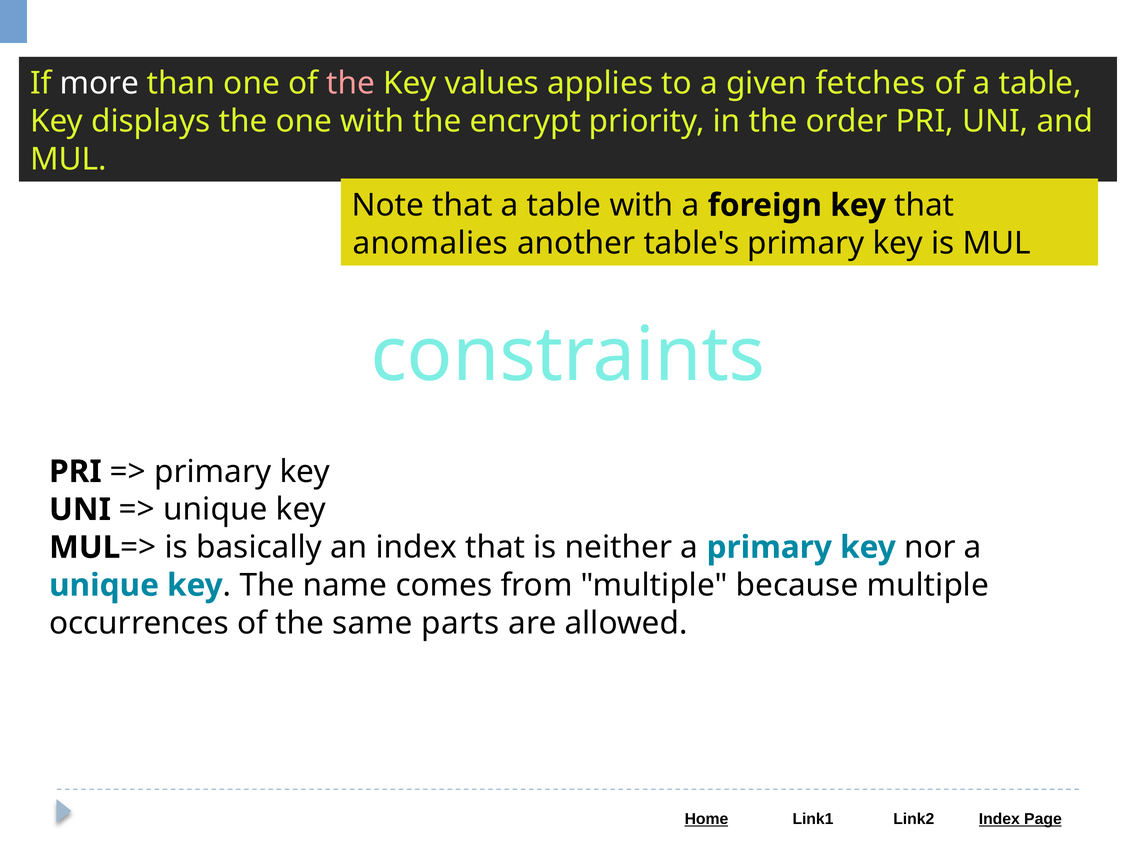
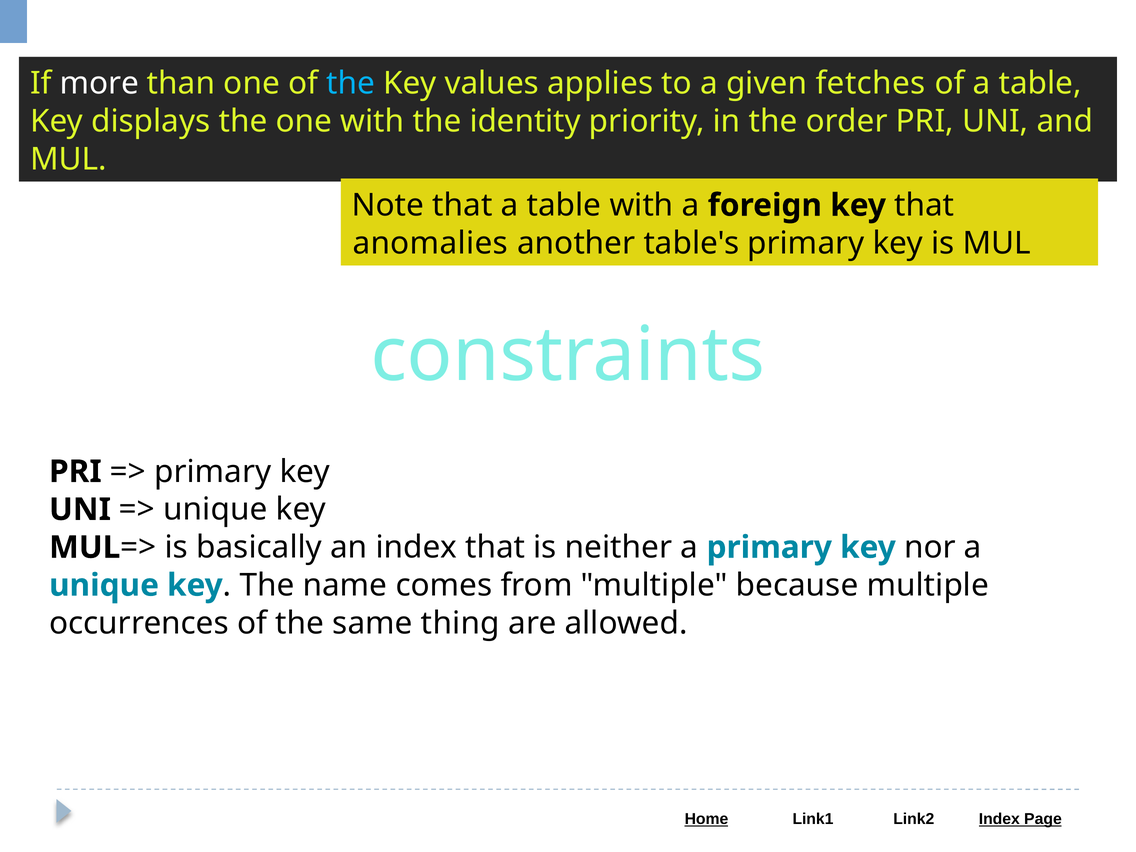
the at (351, 84) colour: pink -> light blue
encrypt: encrypt -> identity
parts: parts -> thing
